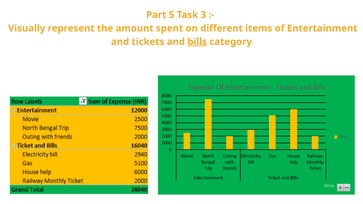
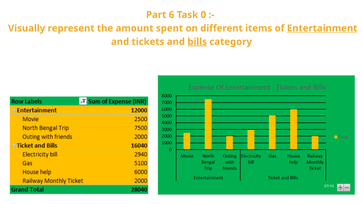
5: 5 -> 6
3: 3 -> 0
Entertainment underline: none -> present
